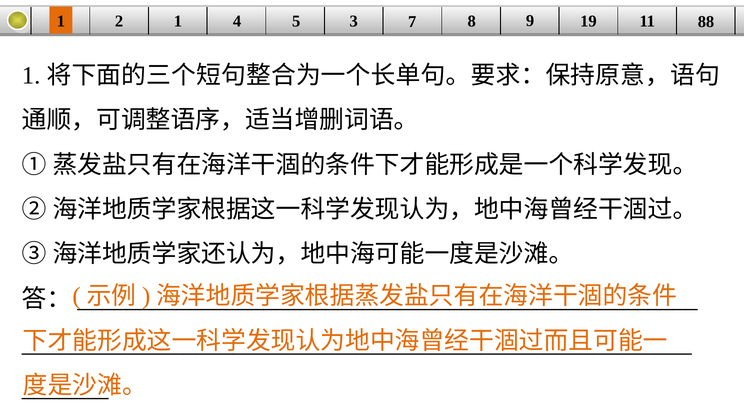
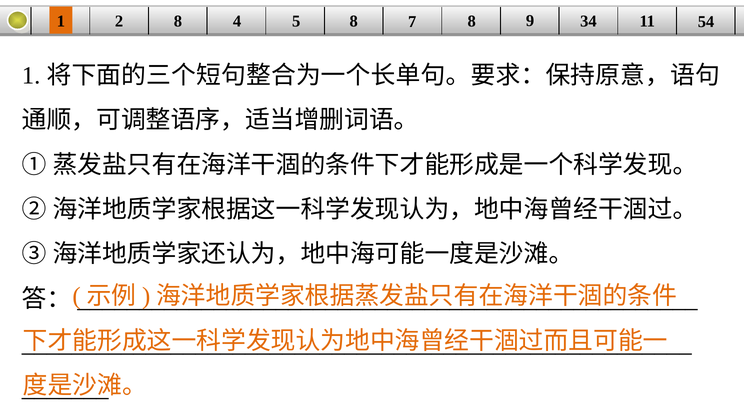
2 1: 1 -> 8
5 3: 3 -> 8
19: 19 -> 34
88: 88 -> 54
